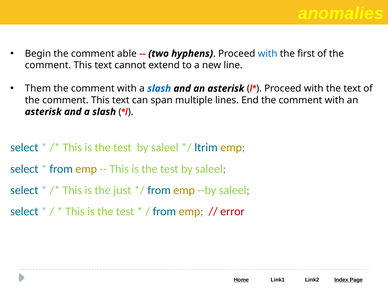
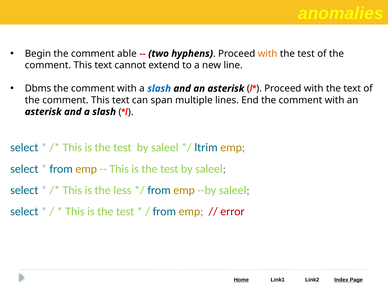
with at (268, 54) colour: blue -> orange
first at (306, 54): first -> test
Them: Them -> Dbms
just: just -> less
